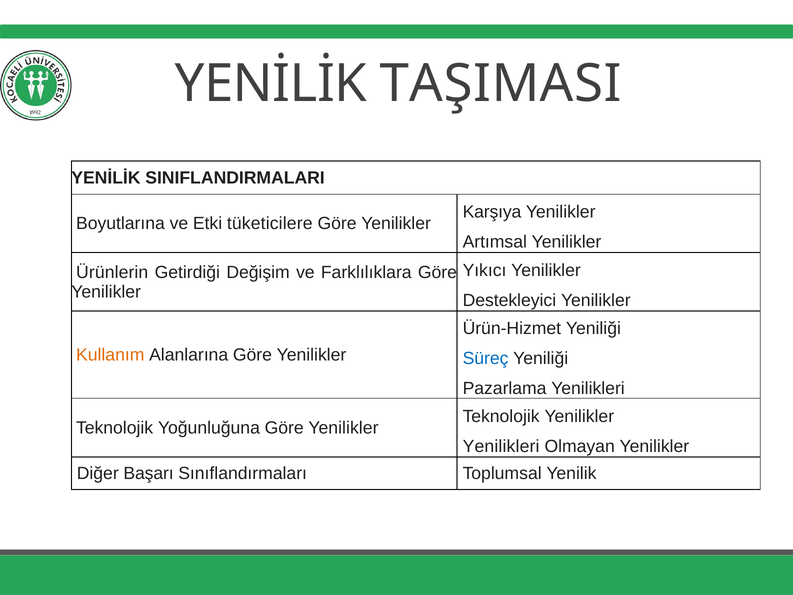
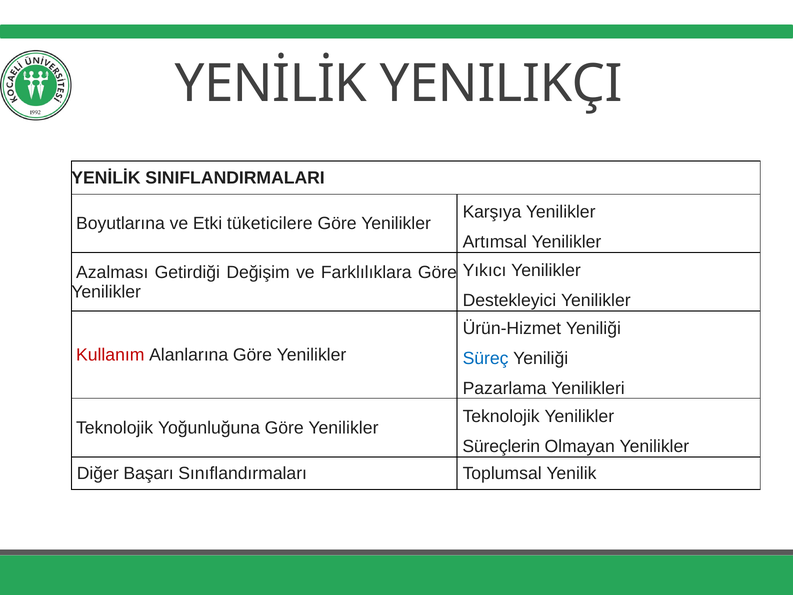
TAŞIMASI: TAŞIMASI -> YENILIKÇI
Ürünlerin: Ürünlerin -> Azalması
Kullanım colour: orange -> red
Yenilikleri at (501, 446): Yenilikleri -> Süreçlerin
